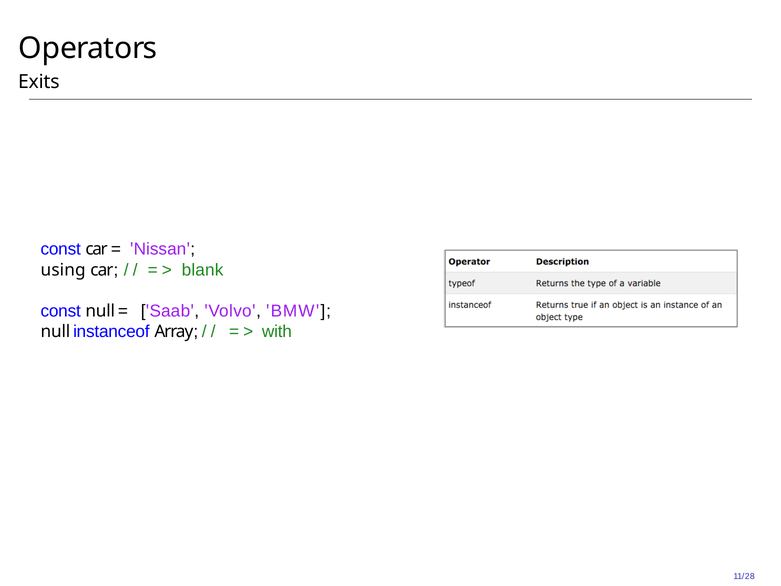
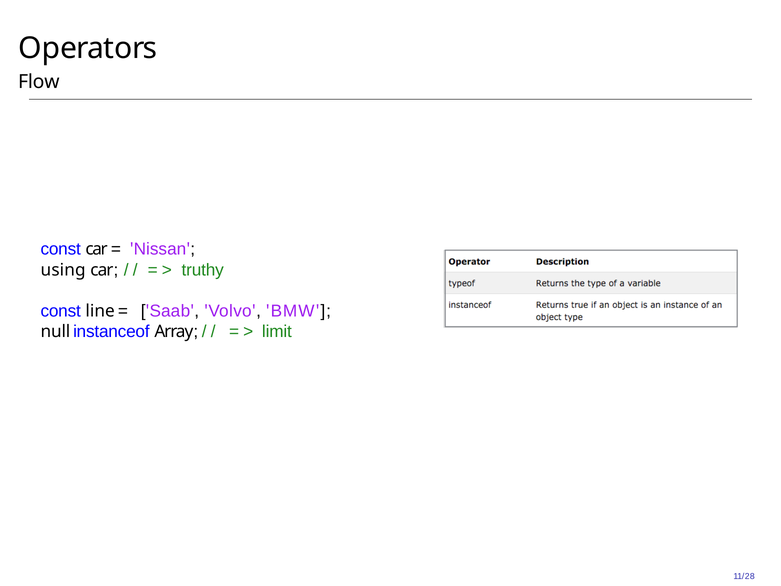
Exits: Exits -> Flow
blank: blank -> truthy
const null: null -> line
with: with -> limit
